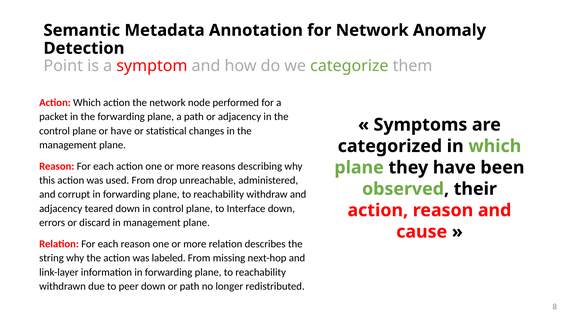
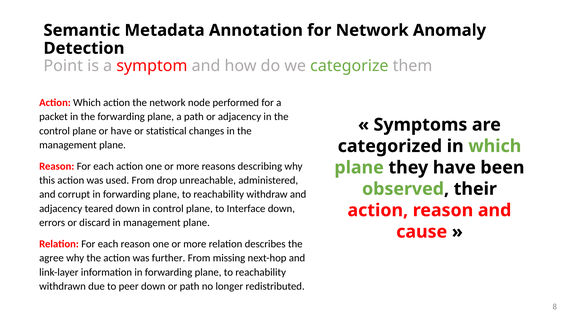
string: string -> agree
labeled: labeled -> further
